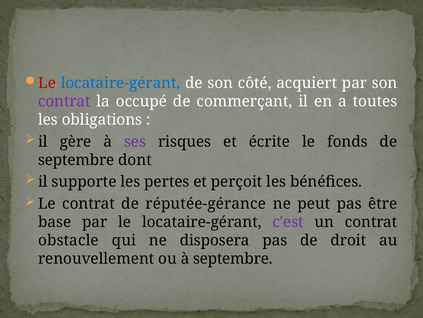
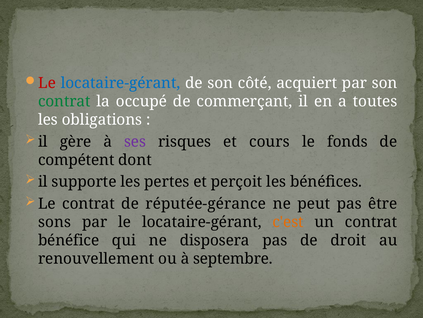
contrat at (64, 101) colour: purple -> green
écrite: écrite -> cours
septembre at (76, 160): septembre -> compétent
base: base -> sons
c'est colour: purple -> orange
obstacle: obstacle -> bénéfice
